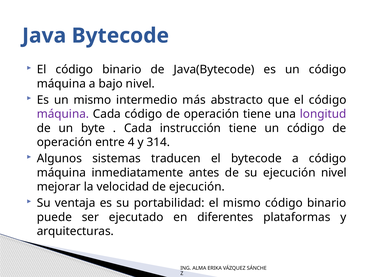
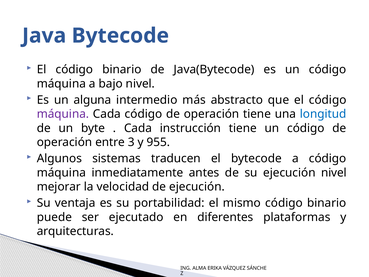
un mismo: mismo -> alguna
longitud colour: purple -> blue
4: 4 -> 3
314: 314 -> 955
